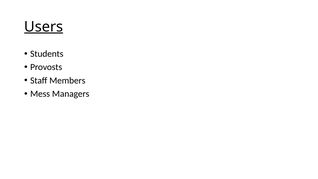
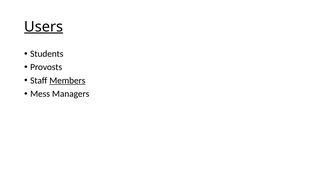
Members underline: none -> present
